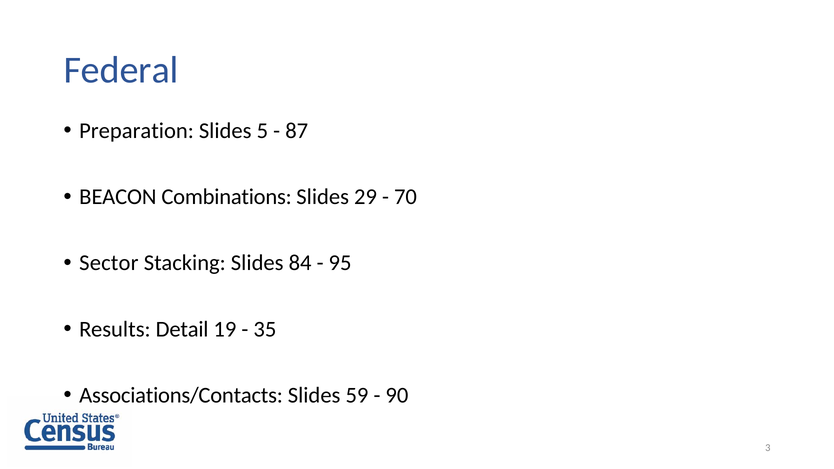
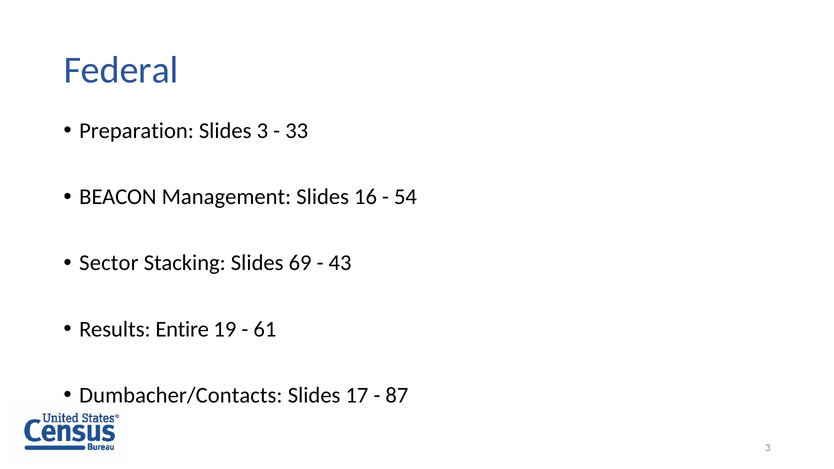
Slides 5: 5 -> 3
87: 87 -> 33
Combinations: Combinations -> Management
29: 29 -> 16
70: 70 -> 54
84: 84 -> 69
95: 95 -> 43
Detail: Detail -> Entire
35: 35 -> 61
Associations/Contacts: Associations/Contacts -> Dumbacher/Contacts
59: 59 -> 17
90: 90 -> 87
